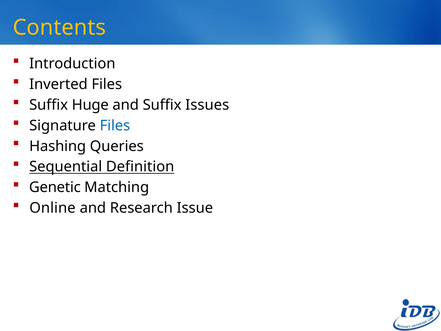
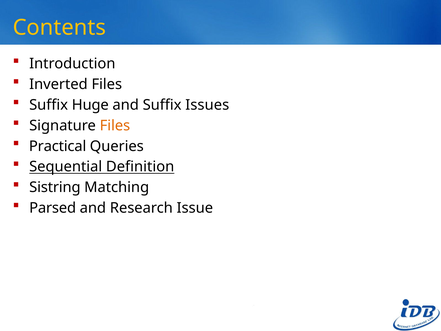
Files at (115, 125) colour: blue -> orange
Hashing: Hashing -> Practical
Genetic: Genetic -> Sistring
Online: Online -> Parsed
